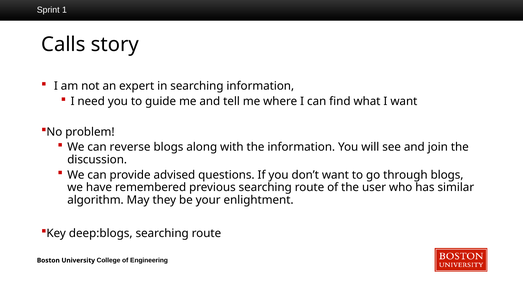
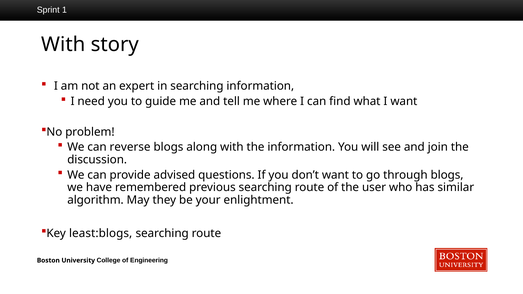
Calls at (63, 45): Calls -> With
deep:blogs: deep:blogs -> least:blogs
